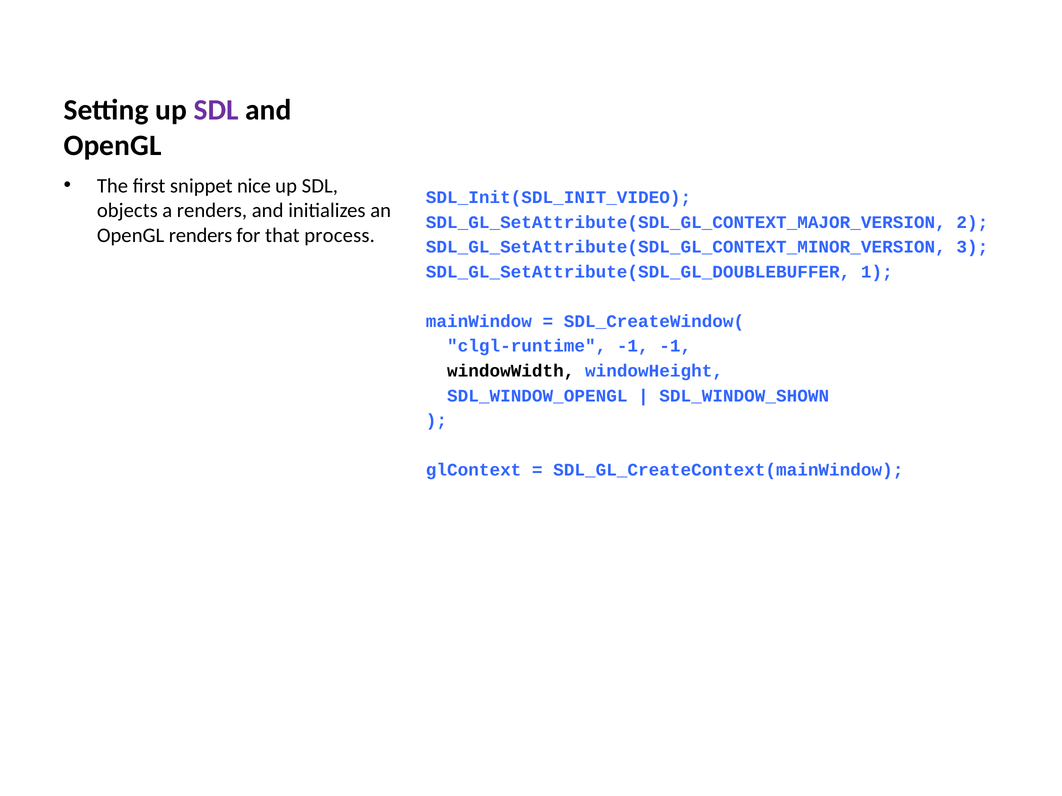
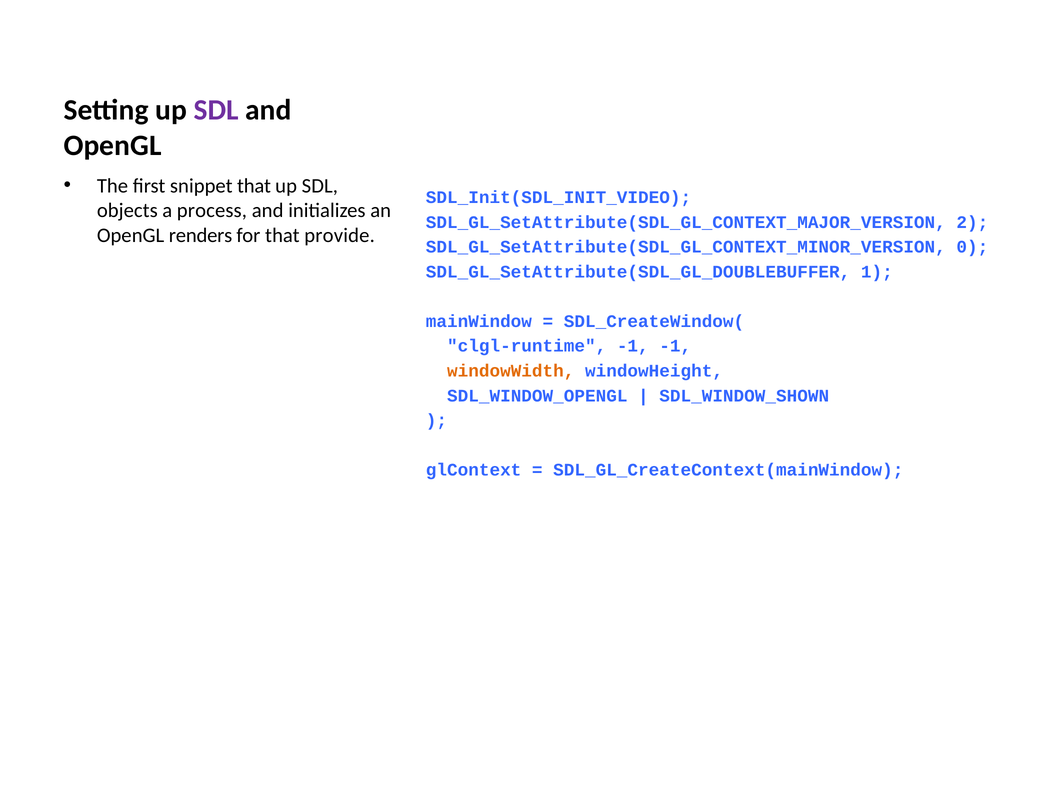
snippet nice: nice -> that
a renders: renders -> process
process: process -> provide
3: 3 -> 0
windowWidth colour: black -> orange
